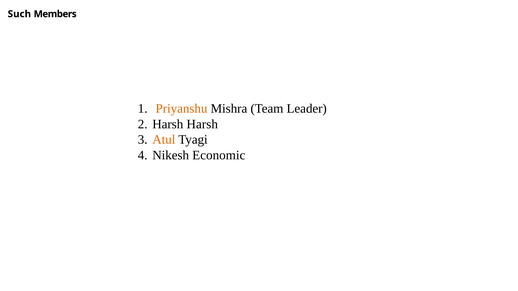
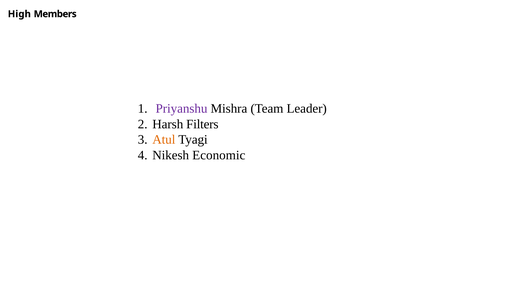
Such: Such -> High
Priyanshu colour: orange -> purple
Harsh Harsh: Harsh -> Filters
